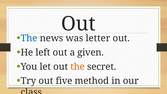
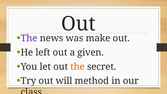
The at (29, 38) colour: blue -> purple
letter: letter -> make
five: five -> will
